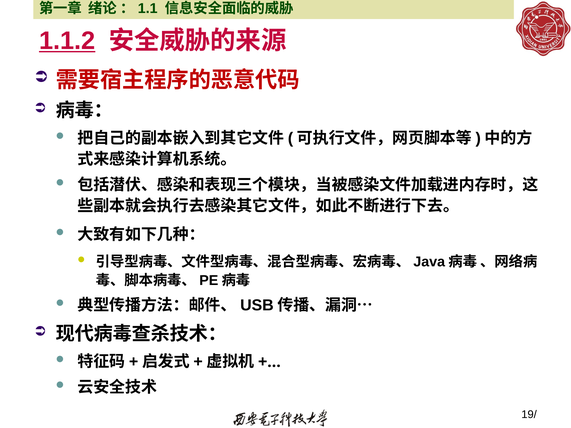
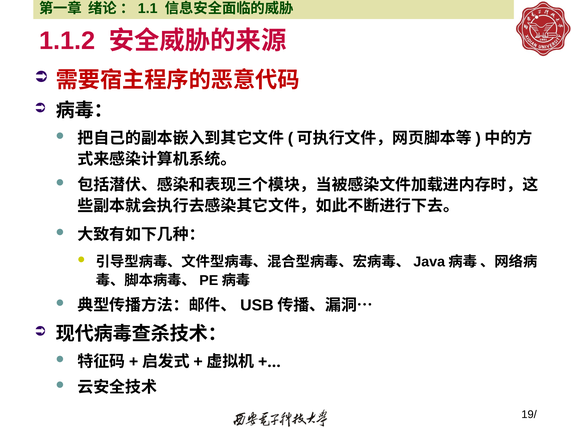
1.1.2 underline: present -> none
